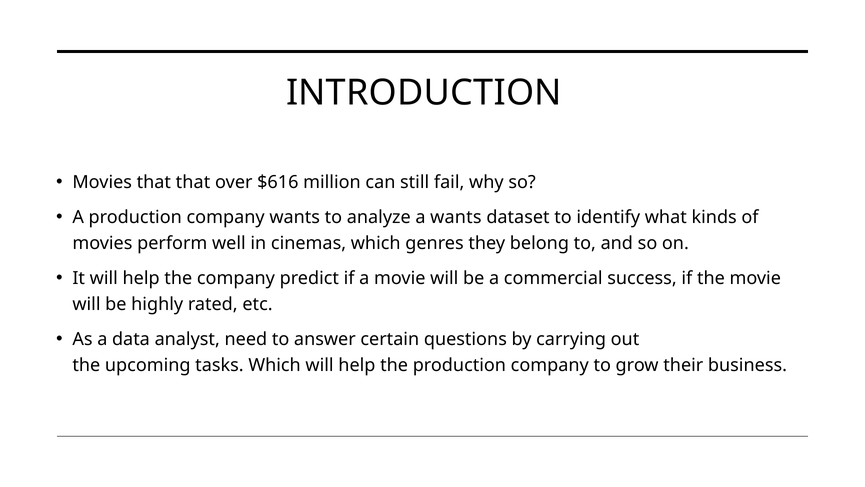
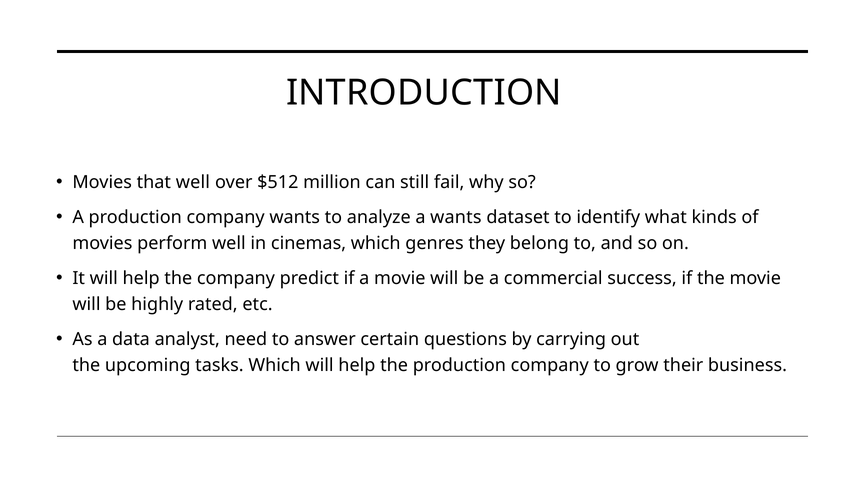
that that: that -> well
$616: $616 -> $512
